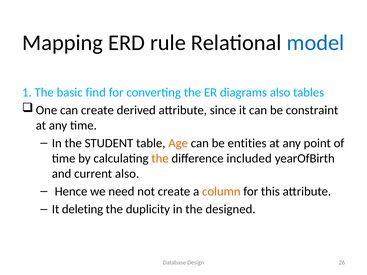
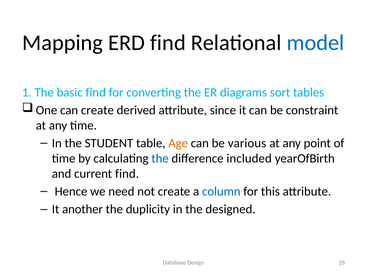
ERD rule: rule -> find
diagrams also: also -> sort
entities: entities -> various
the at (160, 159) colour: orange -> blue
current also: also -> find
column colour: orange -> blue
deleting: deleting -> another
